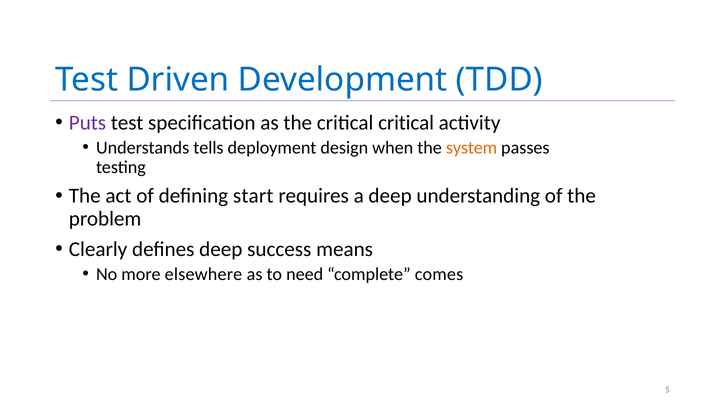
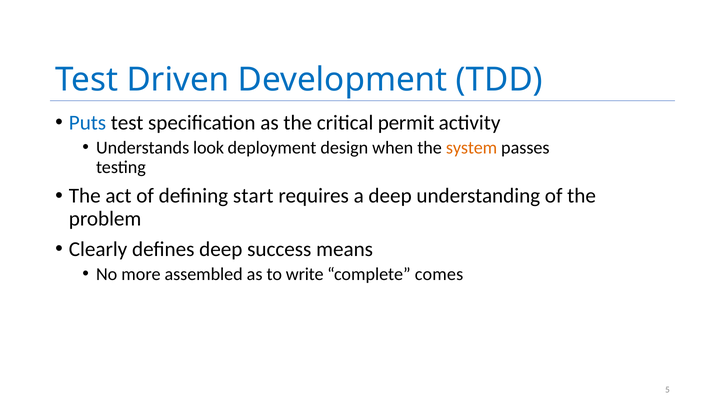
Puts colour: purple -> blue
critical critical: critical -> permit
tells: tells -> look
elsewhere: elsewhere -> assembled
need: need -> write
